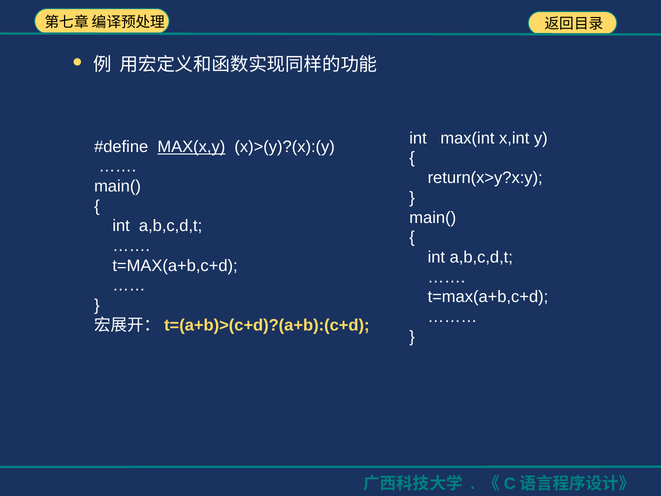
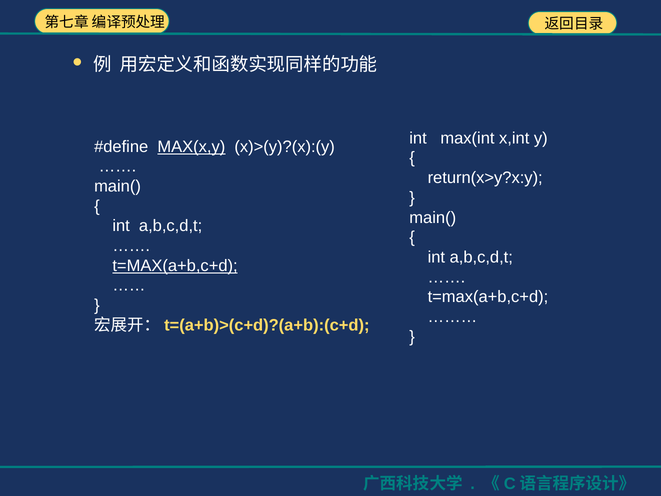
t=MAX(a+b,c+d at (175, 266) underline: none -> present
